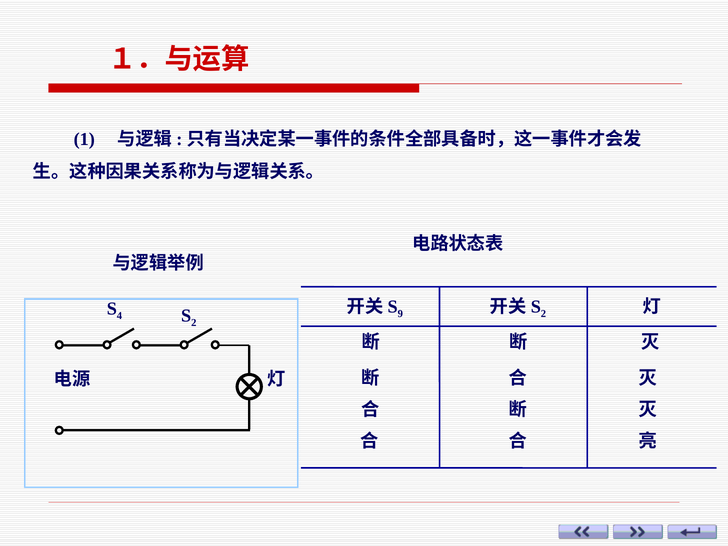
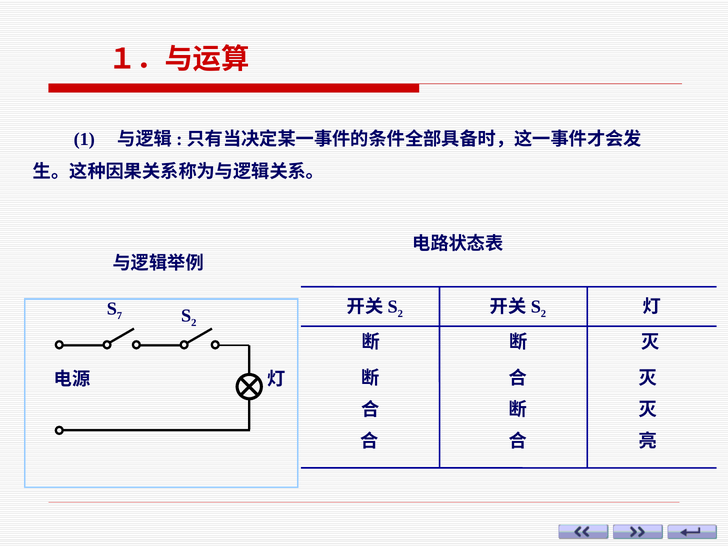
9 at (400, 314): 9 -> 2
4: 4 -> 7
